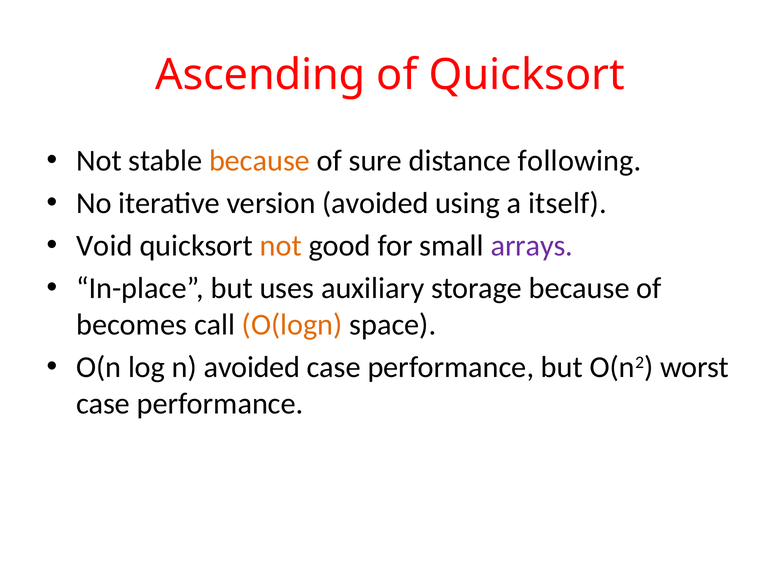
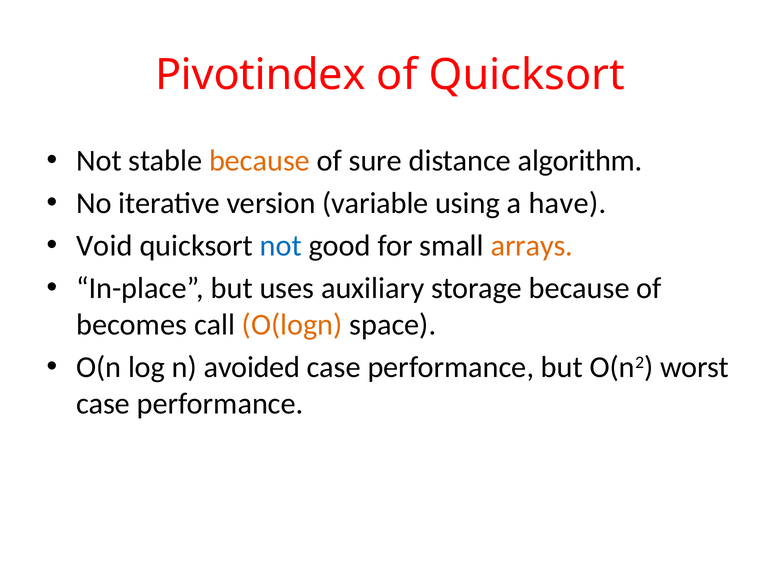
Ascending: Ascending -> Pivotindex
following: following -> algorithm
version avoided: avoided -> variable
itself: itself -> have
not at (281, 246) colour: orange -> blue
arrays colour: purple -> orange
